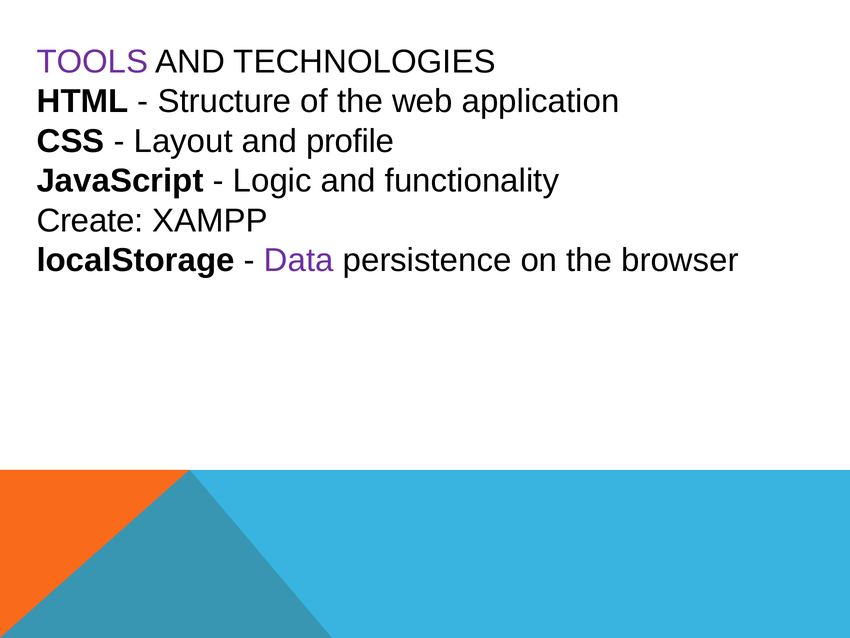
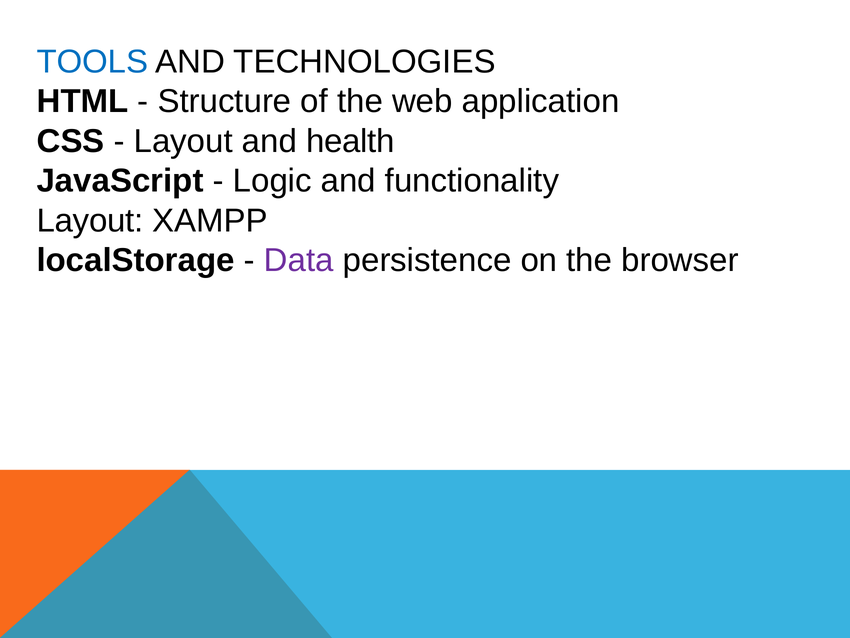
TOOLS colour: purple -> blue
profile: profile -> health
Create at (90, 220): Create -> Layout
